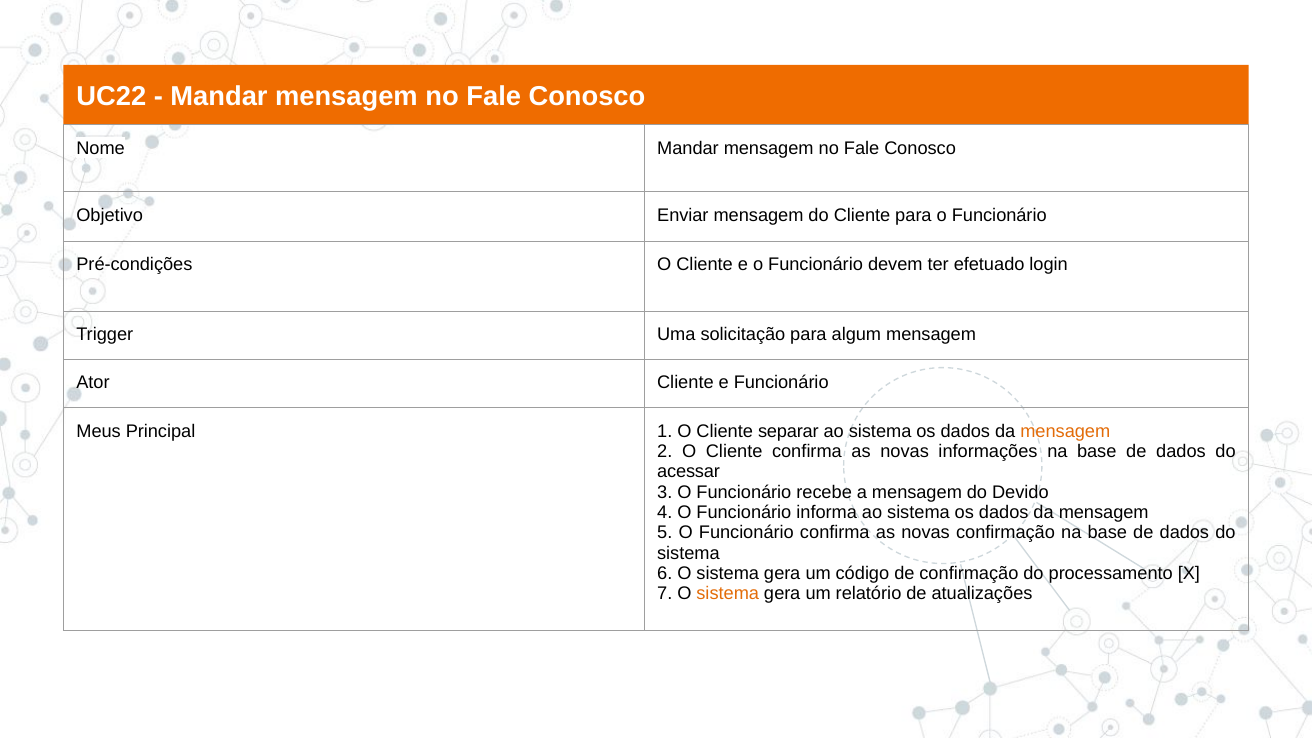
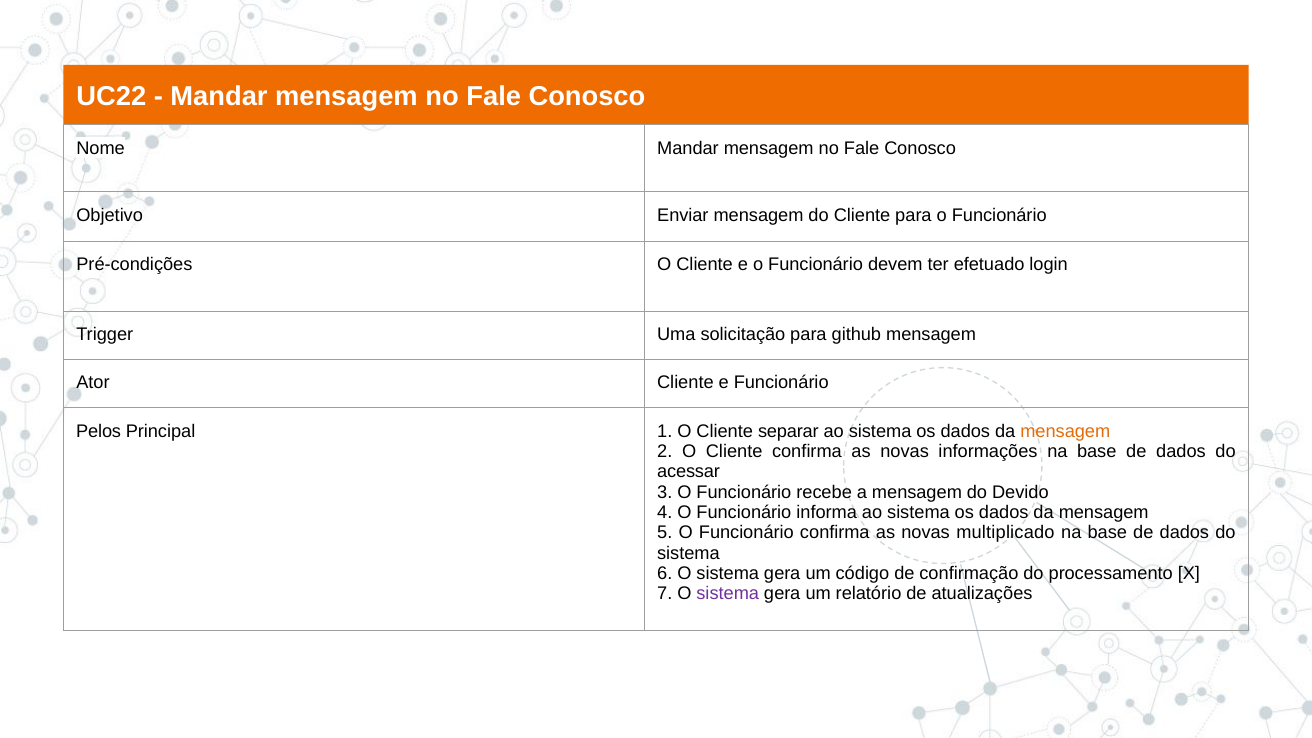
algum: algum -> github
Meus: Meus -> Pelos
novas confirmação: confirmação -> multiplicado
sistema at (728, 594) colour: orange -> purple
